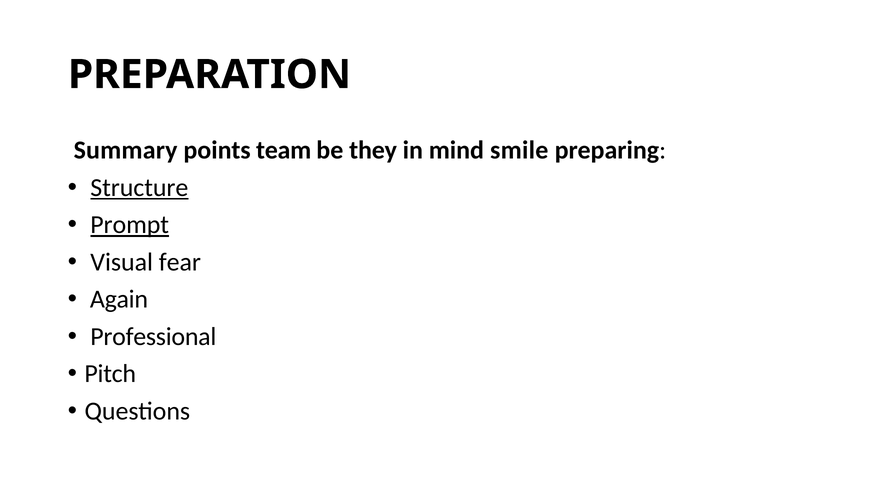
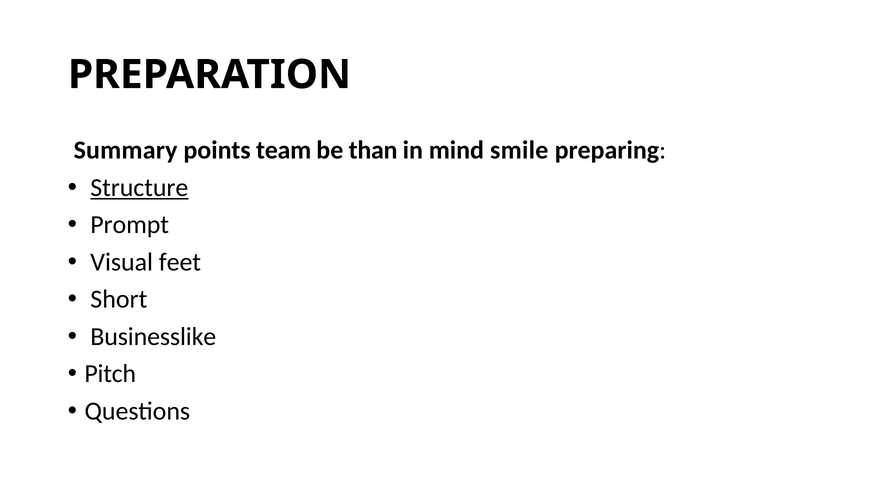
they: they -> than
Prompt underline: present -> none
fear: fear -> feet
Again: Again -> Short
Professional: Professional -> Businesslike
